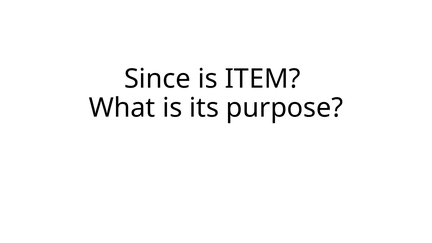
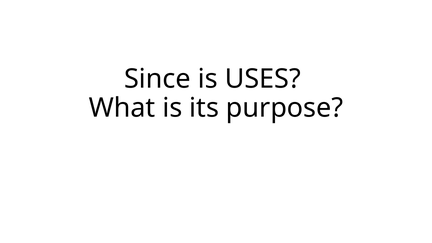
ITEM: ITEM -> USES
